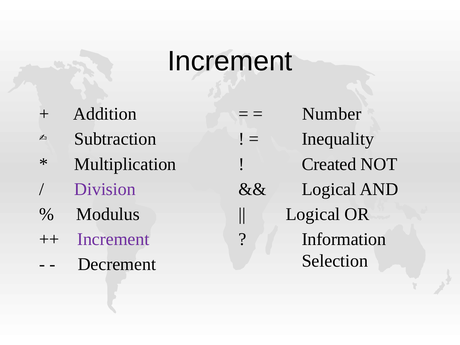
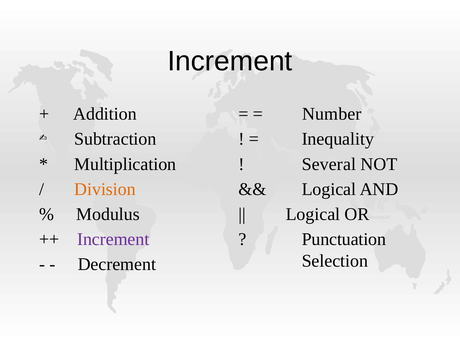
Created: Created -> Several
Division colour: purple -> orange
Information: Information -> Punctuation
